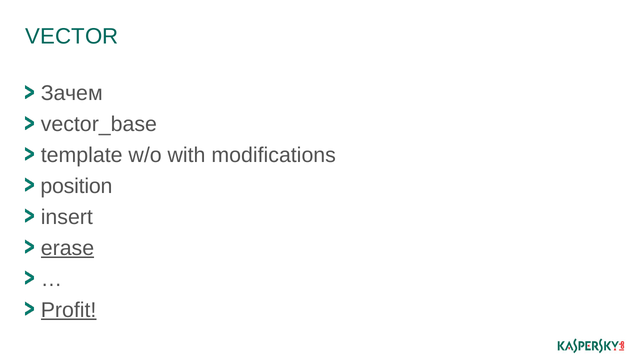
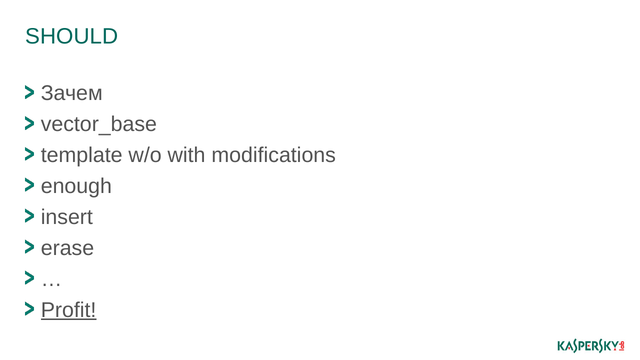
VECTOR: VECTOR -> SHOULD
position: position -> enough
erase underline: present -> none
